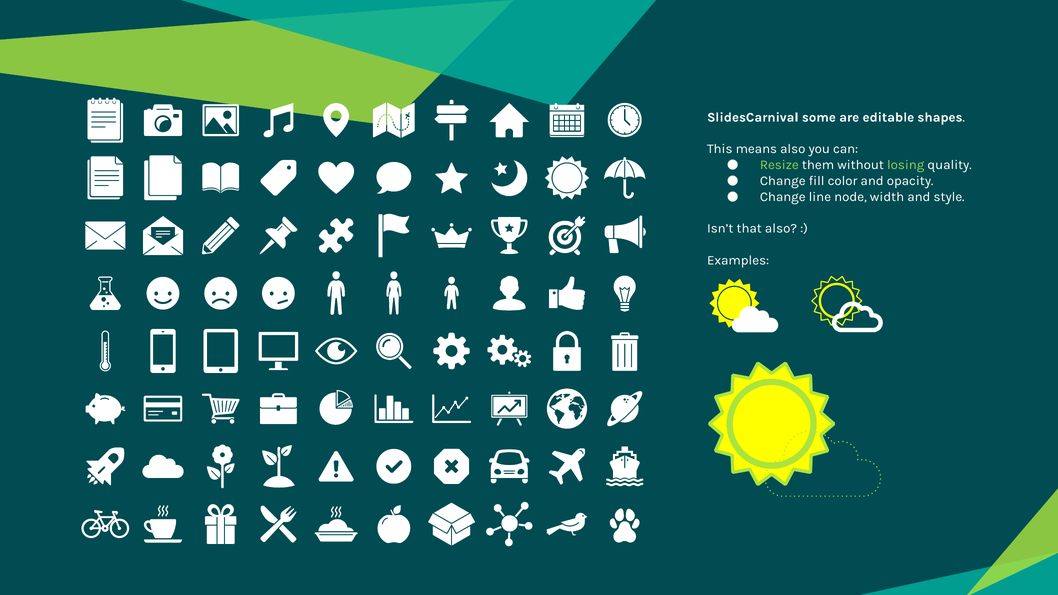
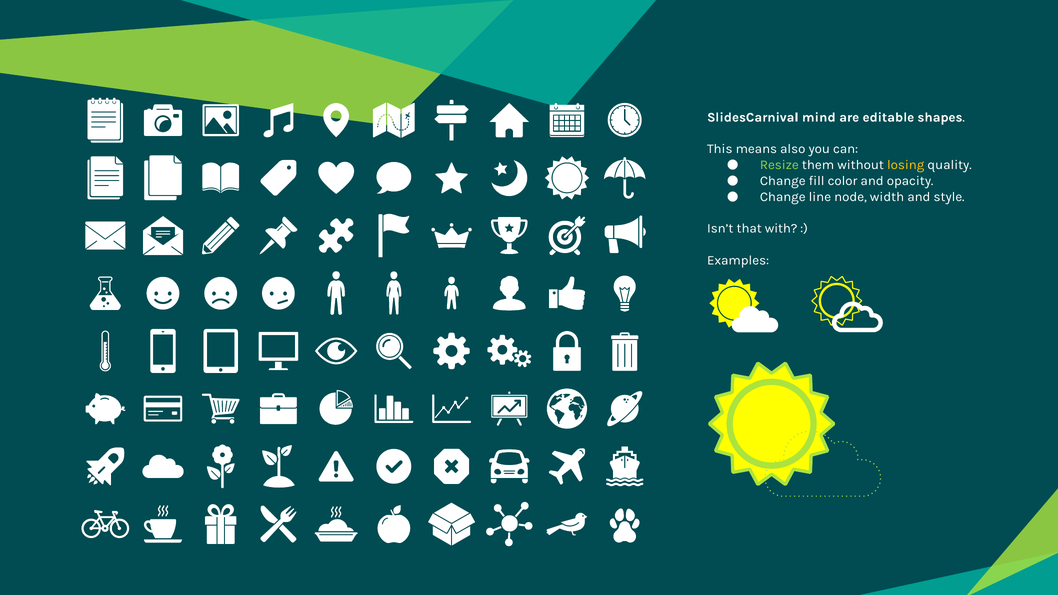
some: some -> mind
losing colour: light green -> yellow
that also: also -> with
